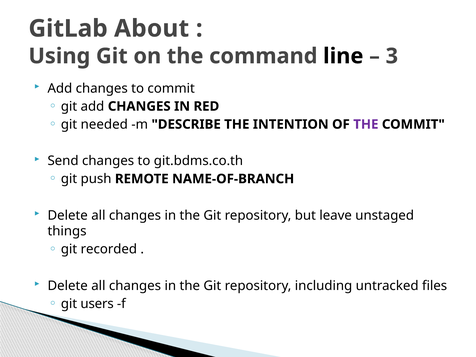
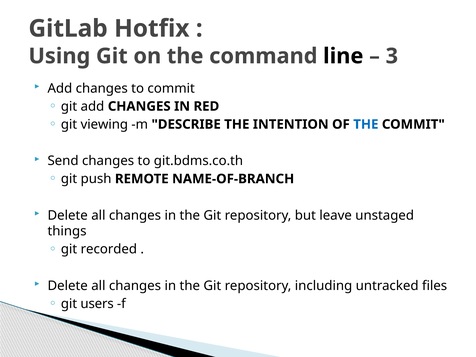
About: About -> Hotfix
needed: needed -> viewing
THE at (366, 124) colour: purple -> blue
